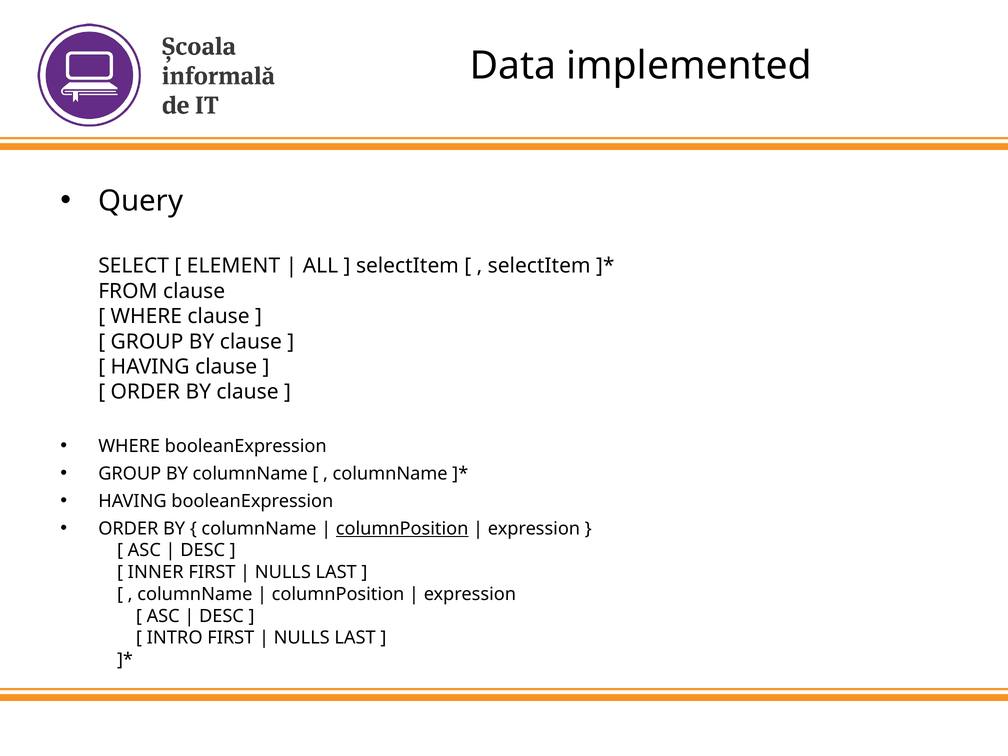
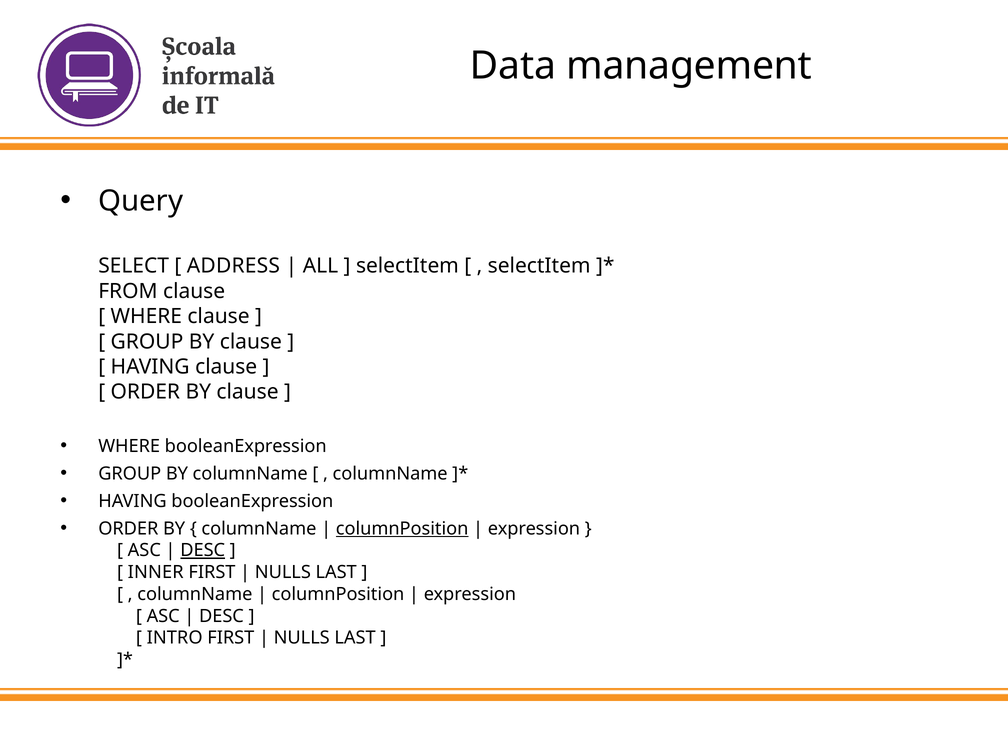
implemented: implemented -> management
ELEMENT: ELEMENT -> ADDRESS
DESC at (203, 550) underline: none -> present
